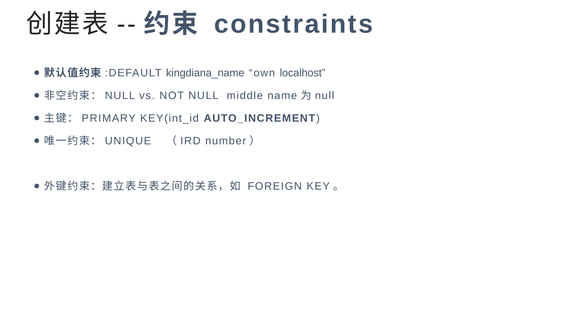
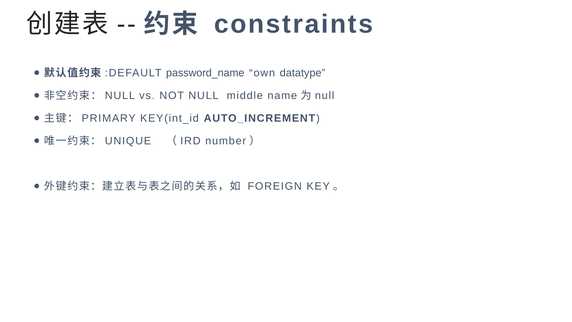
kingdiana_name: kingdiana_name -> password_name
localhost: localhost -> datatype
